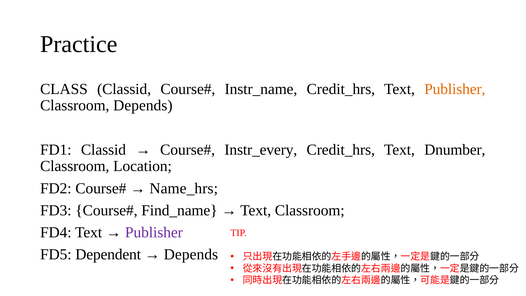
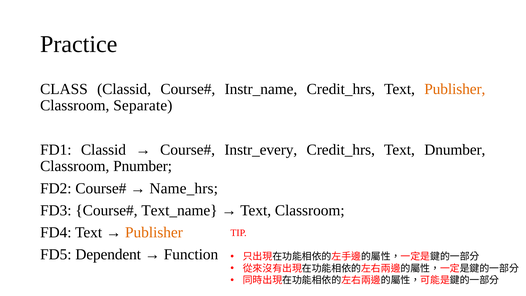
Classroom Depends: Depends -> Separate
Location: Location -> Pnumber
Find_name: Find_name -> Text_name
Publisher at (154, 232) colour: purple -> orange
Depends at (191, 254): Depends -> Function
